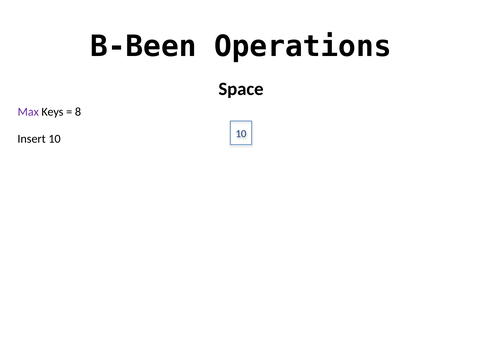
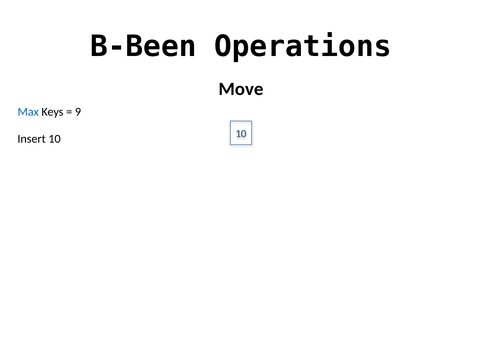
Space: Space -> Move
Max colour: purple -> blue
8: 8 -> 9
